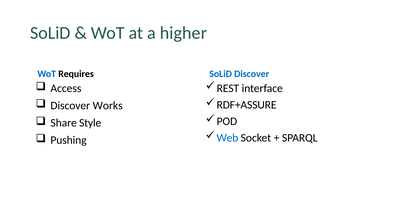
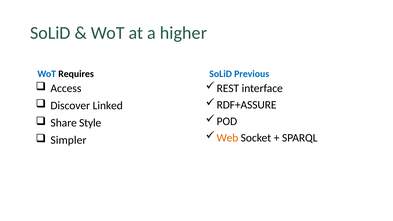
SoLiD Discover: Discover -> Previous
Works: Works -> Linked
Web colour: blue -> orange
Pushing: Pushing -> Simpler
